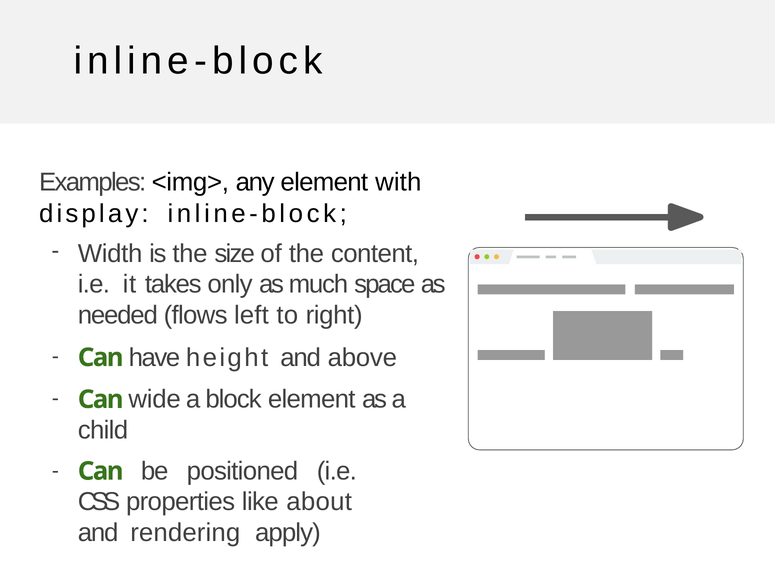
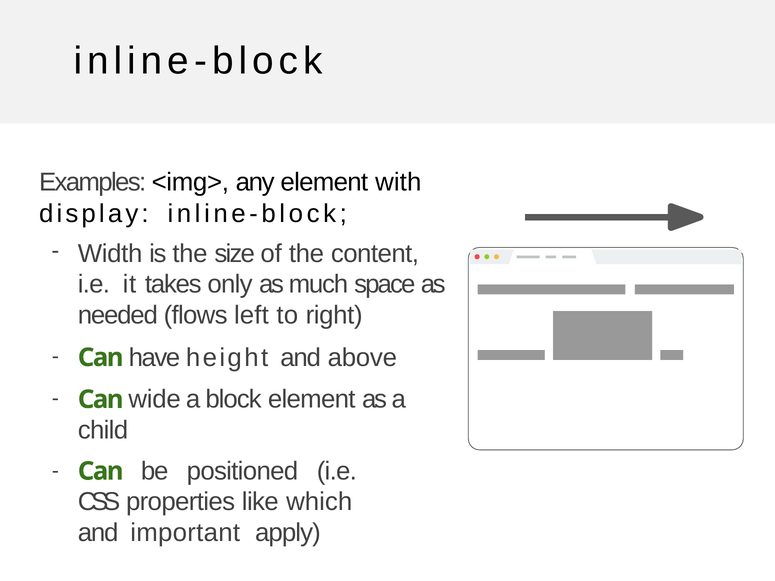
about: about -> which
rendering: rendering -> important
